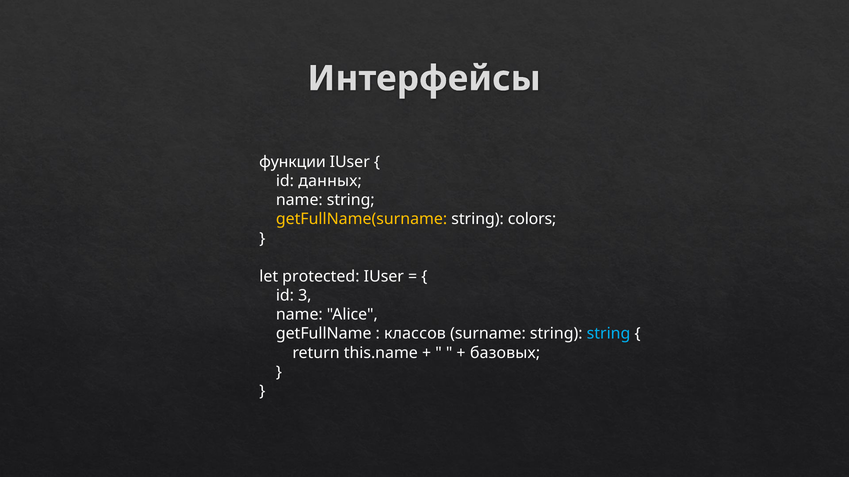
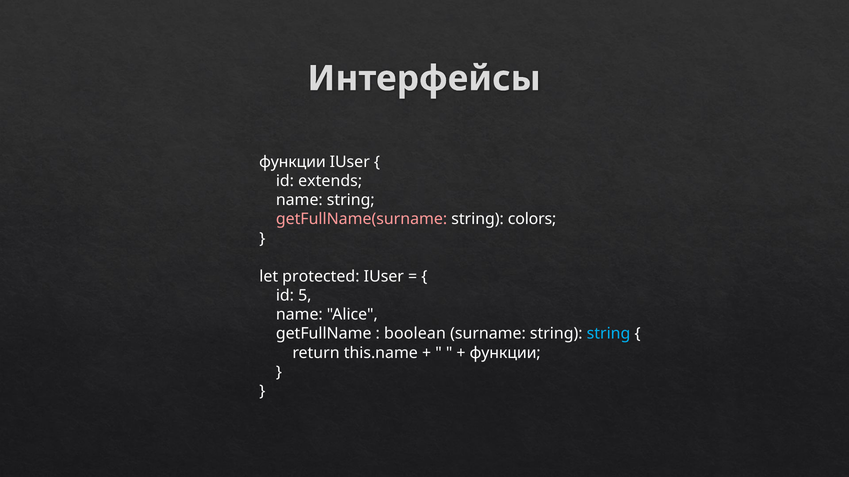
данных: данных -> extends
getFullName(surname colour: yellow -> pink
3: 3 -> 5
классов: классов -> boolean
базовых at (505, 353): базовых -> функции
